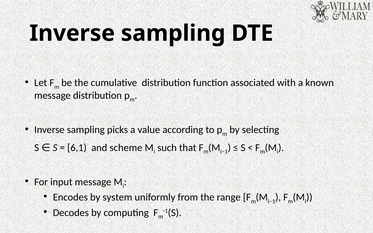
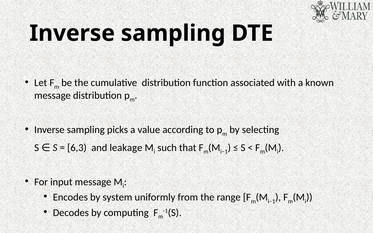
6,1: 6,1 -> 6,3
scheme: scheme -> leakage
